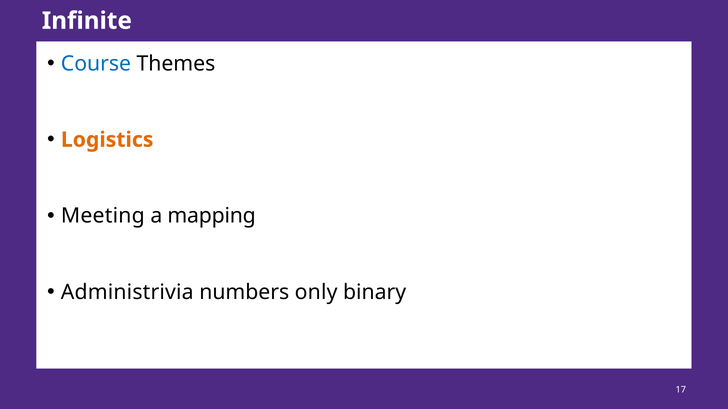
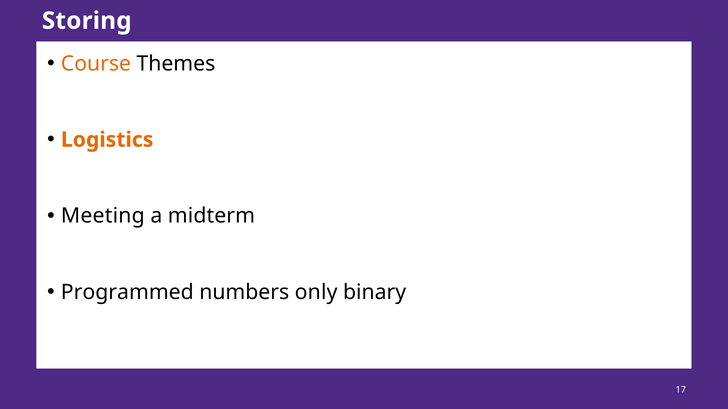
Infinite: Infinite -> Storing
Course colour: blue -> orange
mapping: mapping -> midterm
Administrivia: Administrivia -> Programmed
